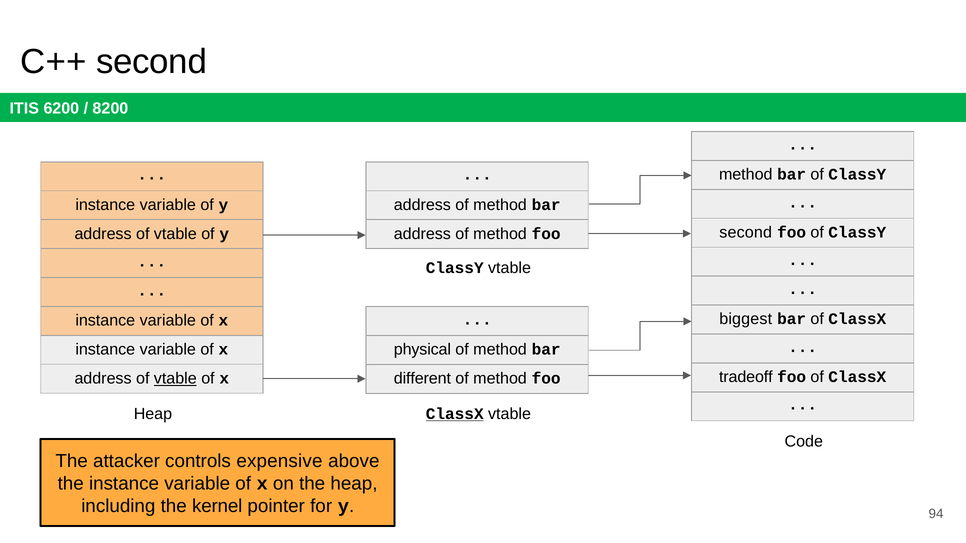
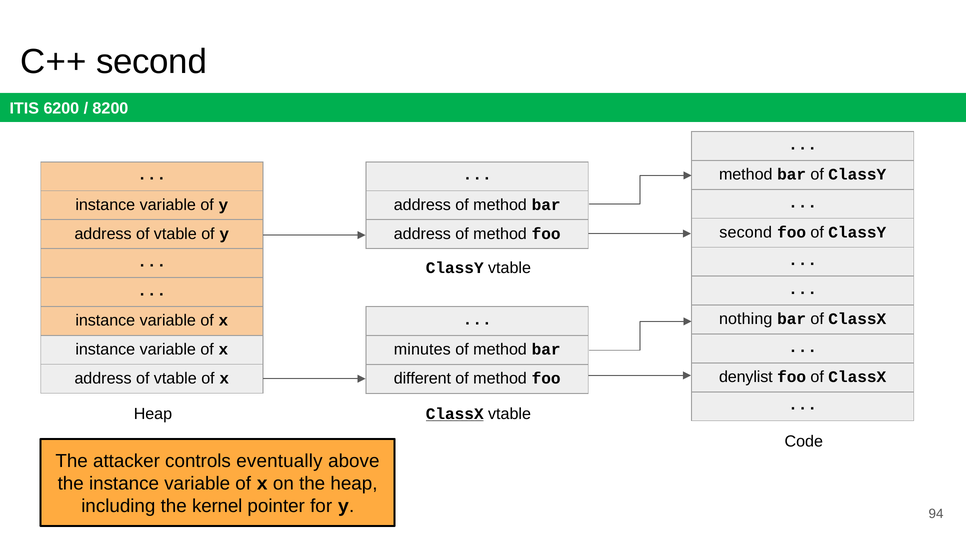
biggest: biggest -> nothing
physical: physical -> minutes
tradeoff: tradeoff -> denylist
vtable at (175, 379) underline: present -> none
expensive: expensive -> eventually
